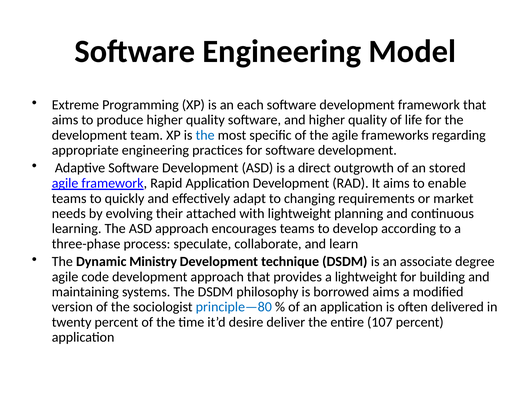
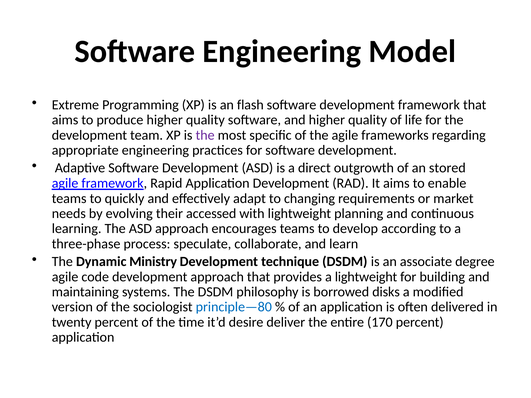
each: each -> flash
the at (205, 135) colour: blue -> purple
attached: attached -> accessed
borrowed aims: aims -> disks
107: 107 -> 170
